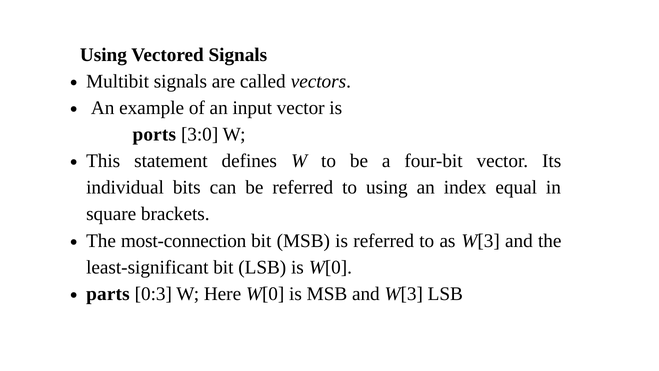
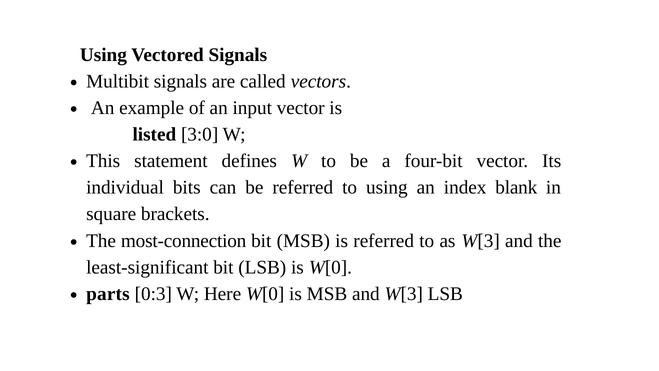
ports: ports -> listed
equal: equal -> blank
